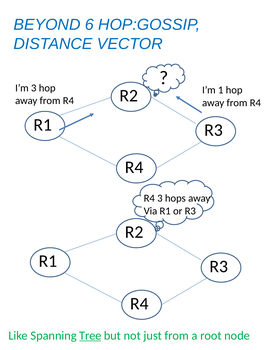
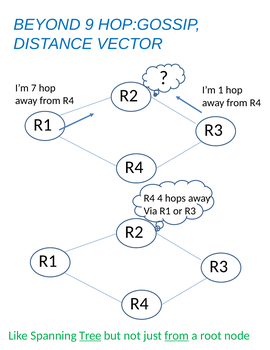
6: 6 -> 9
I’m 3: 3 -> 7
R4 3: 3 -> 4
from at (177, 335) underline: none -> present
